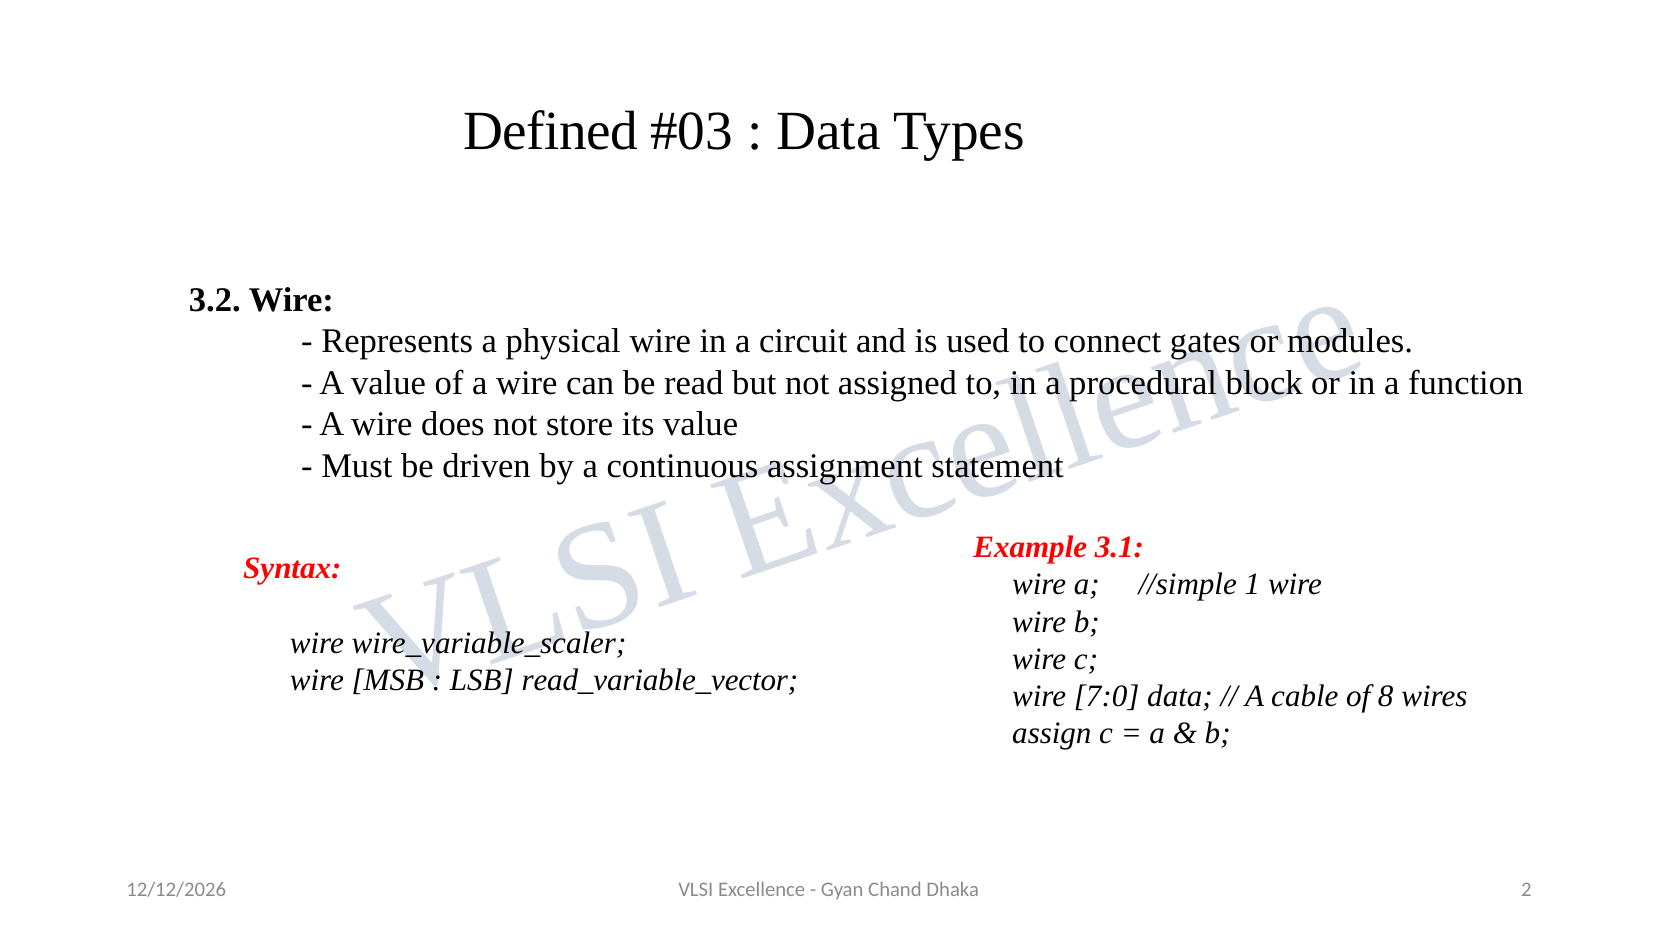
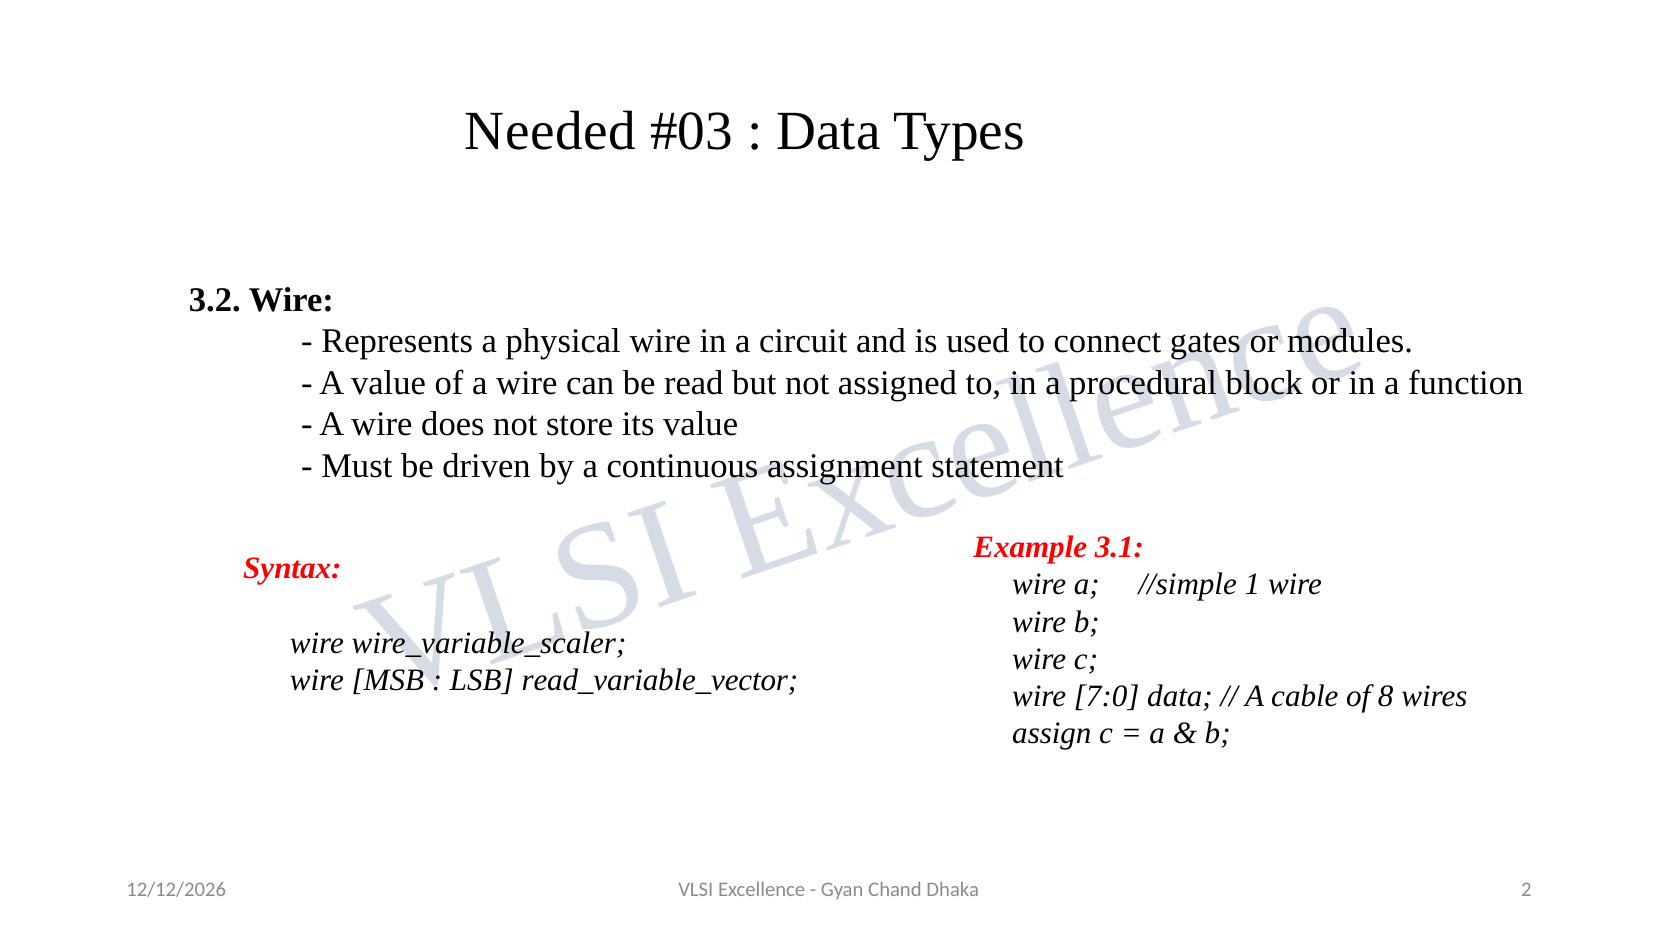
Defined: Defined -> Needed
